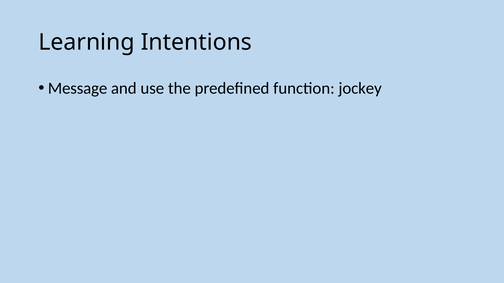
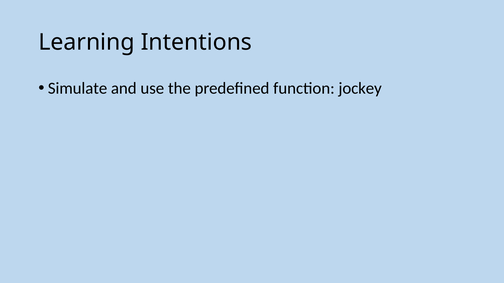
Message: Message -> Simulate
